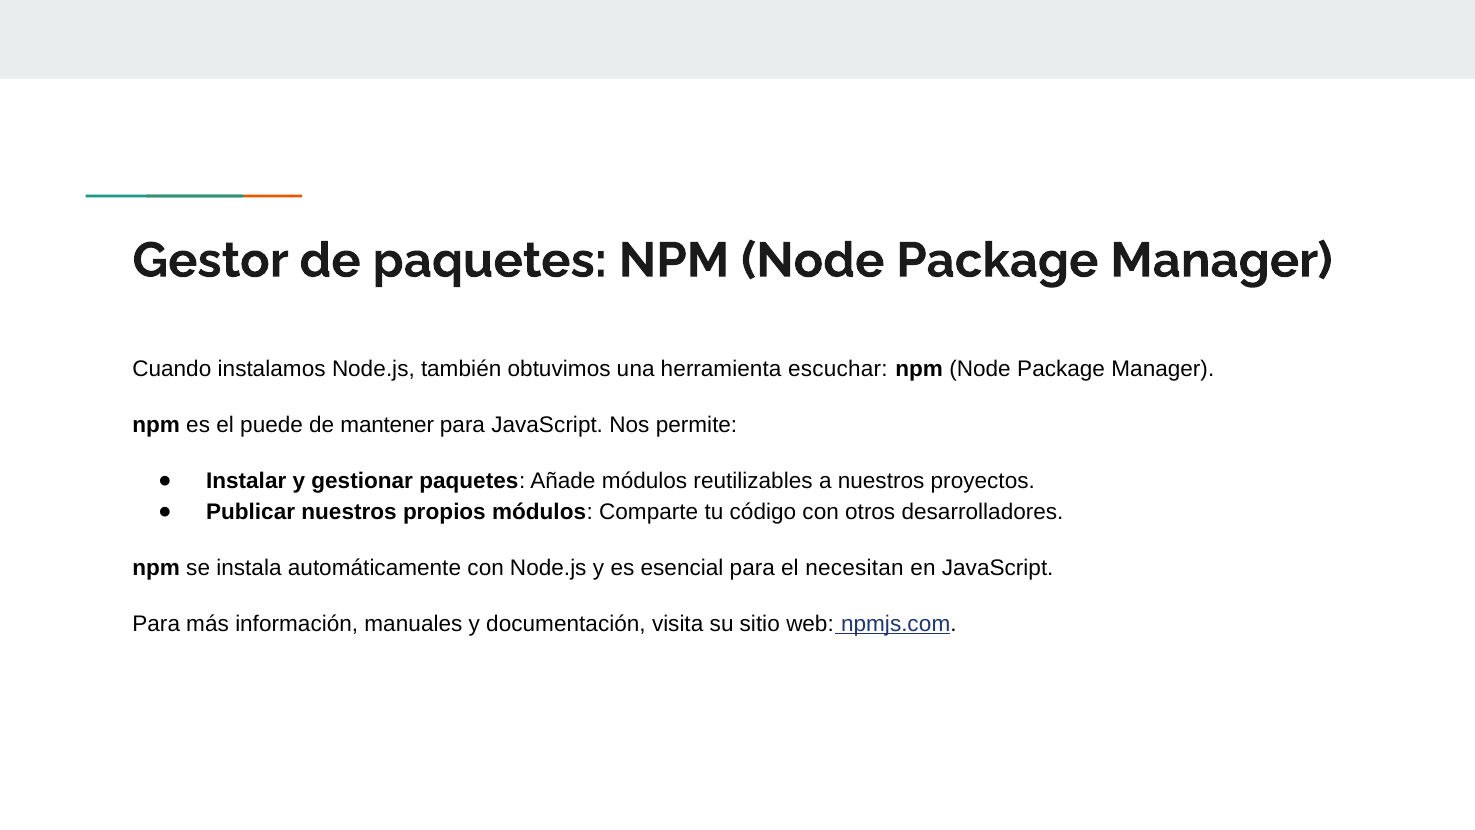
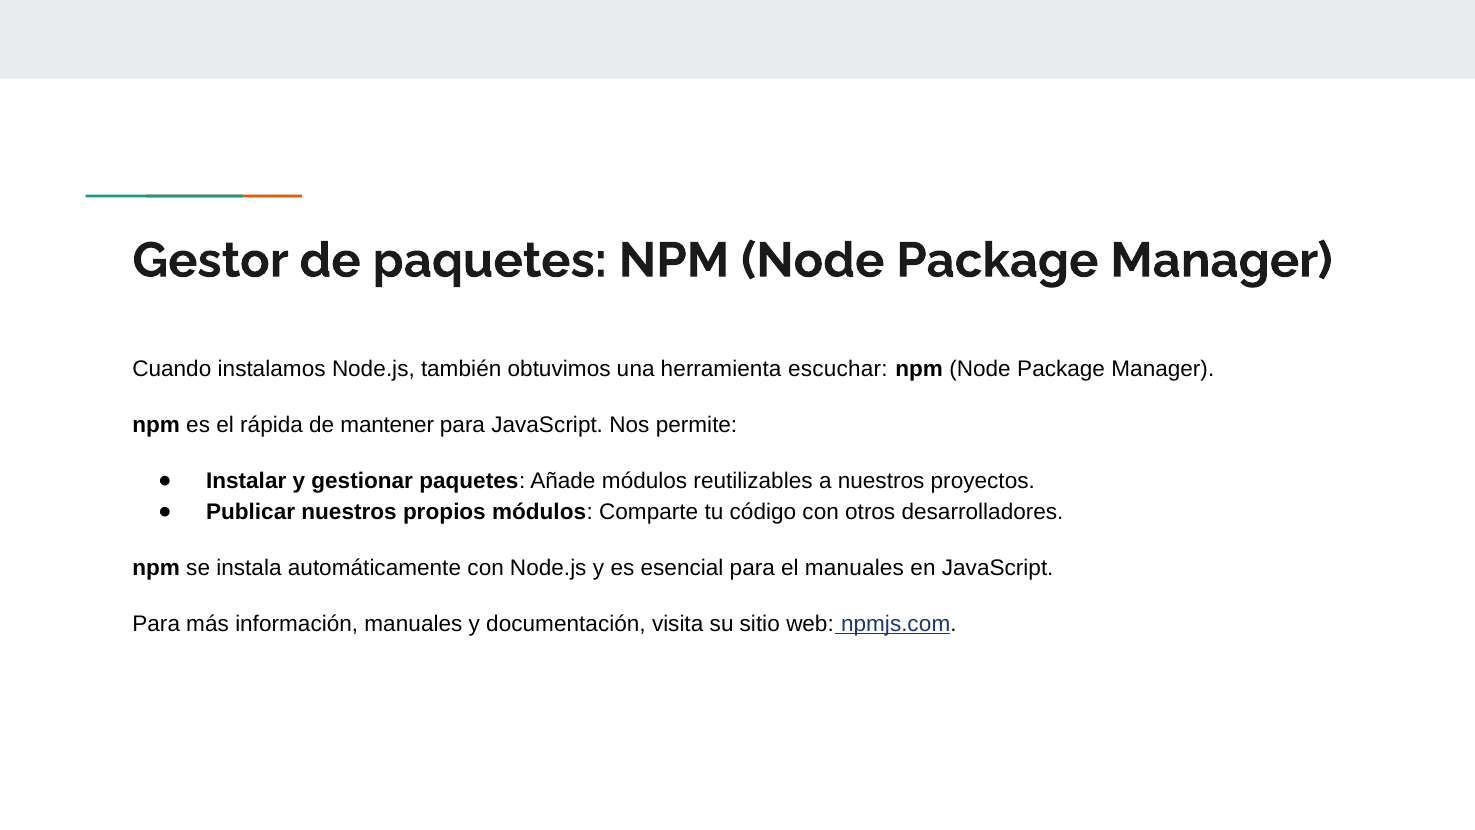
puede: puede -> rápida
el necesitan: necesitan -> manuales
